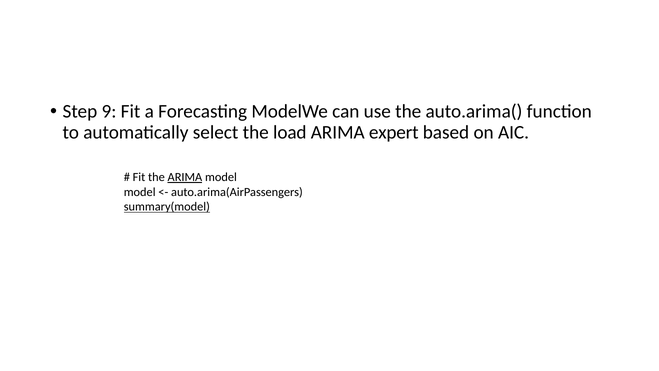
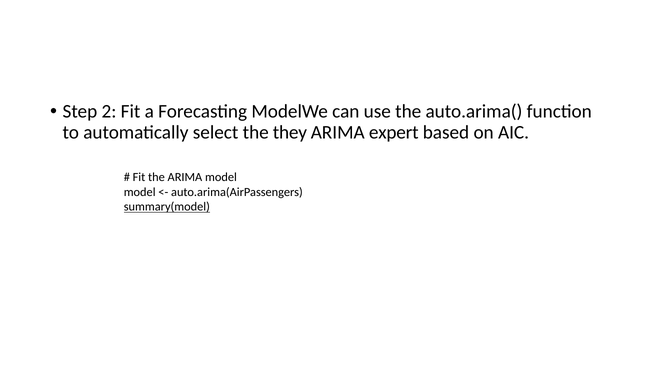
9: 9 -> 2
load: load -> they
ARIMA at (185, 177) underline: present -> none
